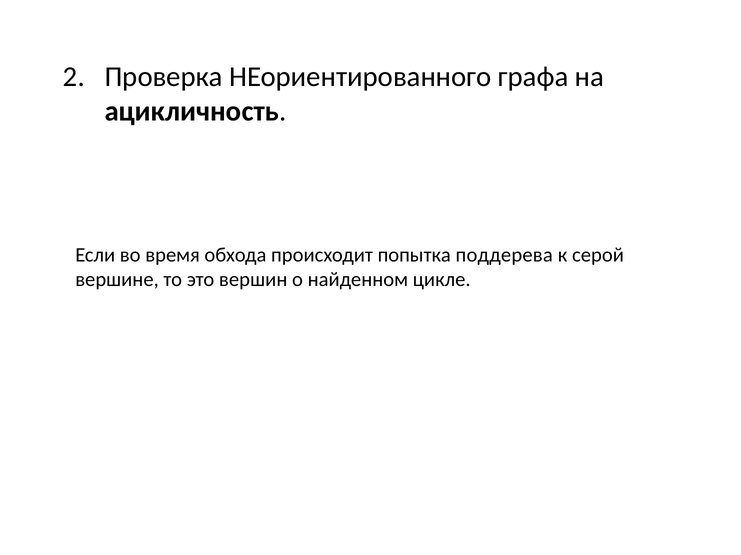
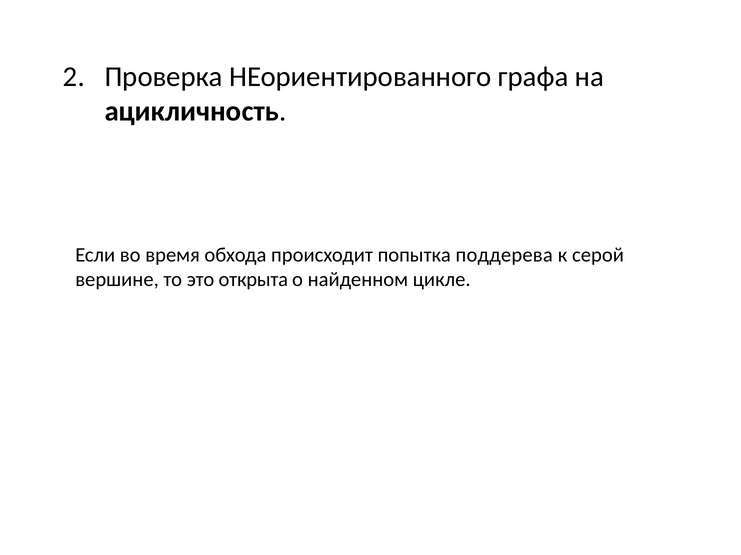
вершин: вершин -> открыта
